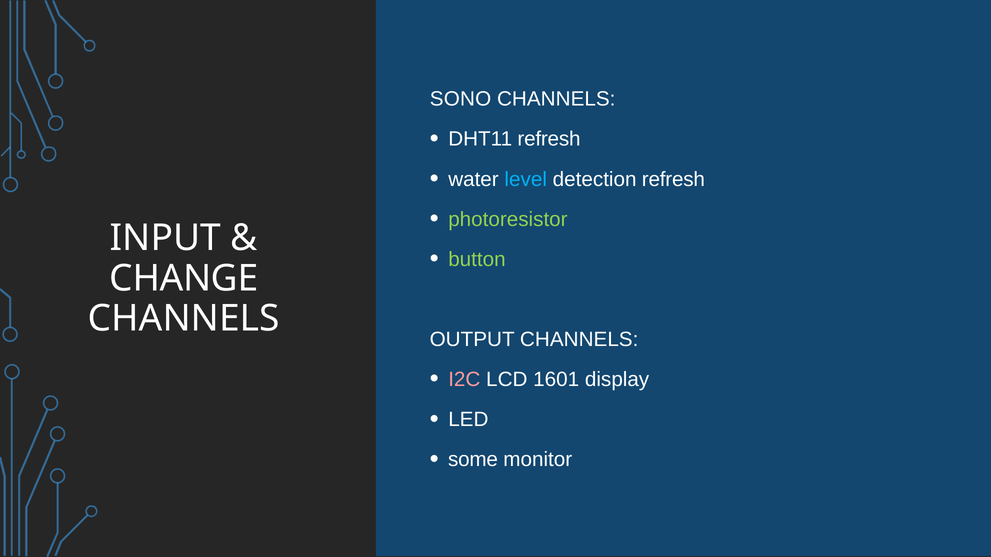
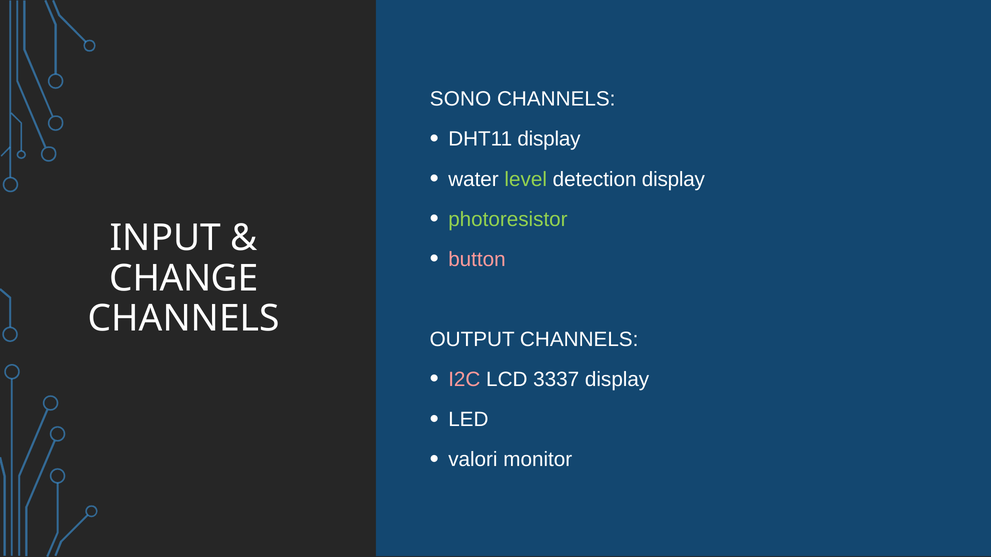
DHT11 refresh: refresh -> display
level colour: light blue -> light green
detection refresh: refresh -> display
button colour: light green -> pink
1601: 1601 -> 3337
some: some -> valori
